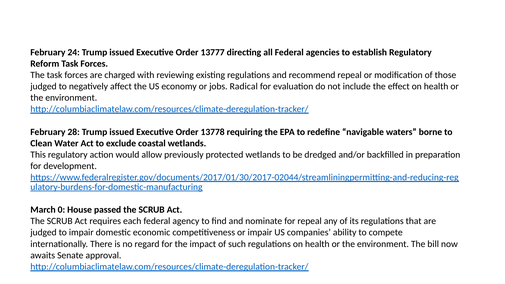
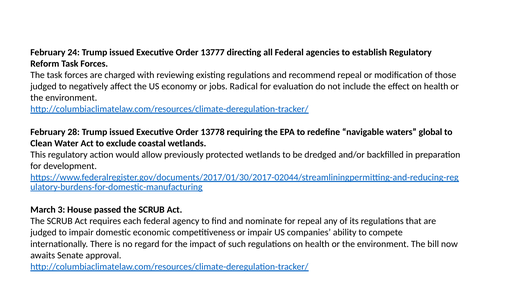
borne: borne -> global
0: 0 -> 3
